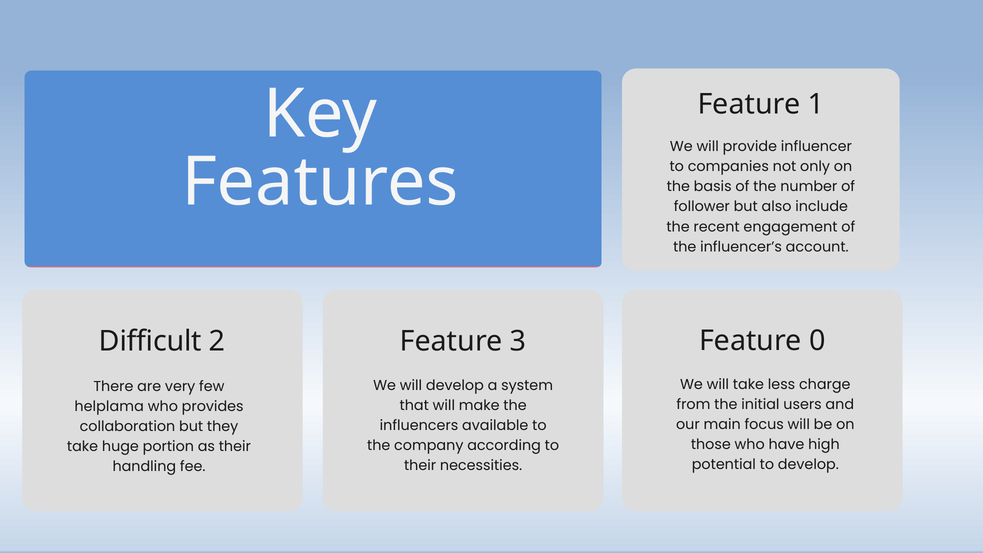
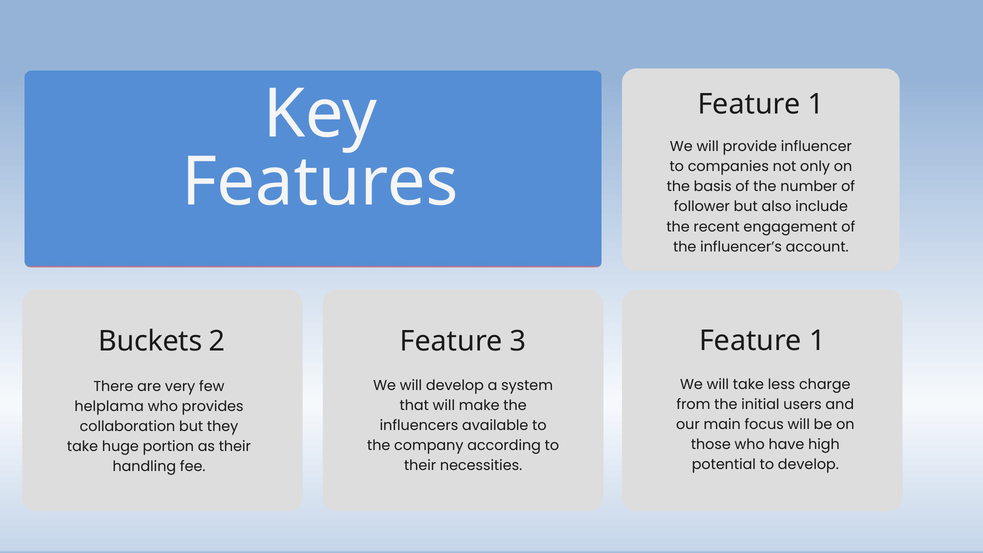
0 at (817, 341): 0 -> 1
Difficult: Difficult -> Buckets
